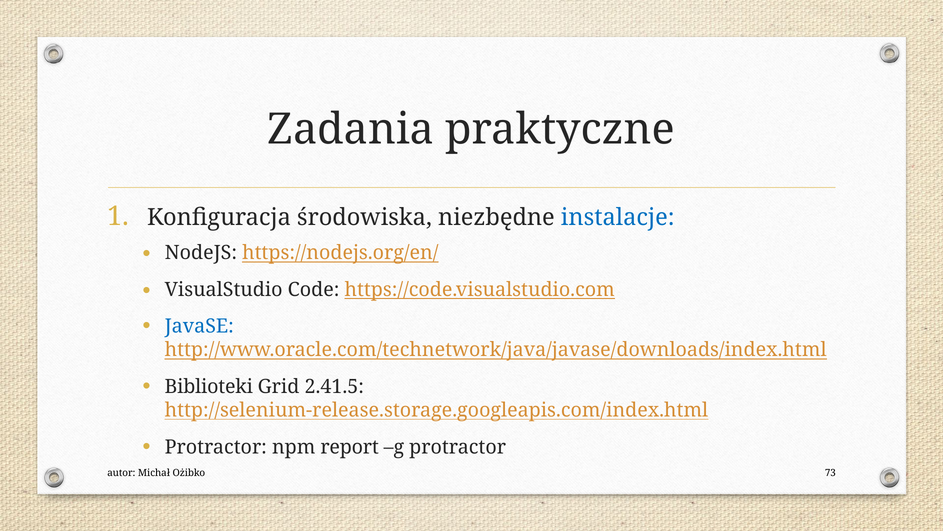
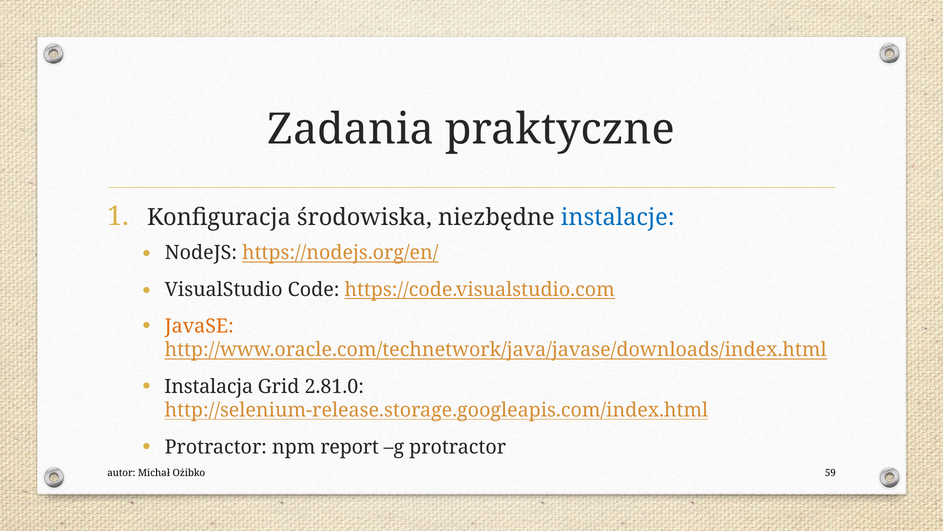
JavaSE colour: blue -> orange
Biblioteki: Biblioteki -> Instalacja
2.41.5: 2.41.5 -> 2.81.0
73: 73 -> 59
